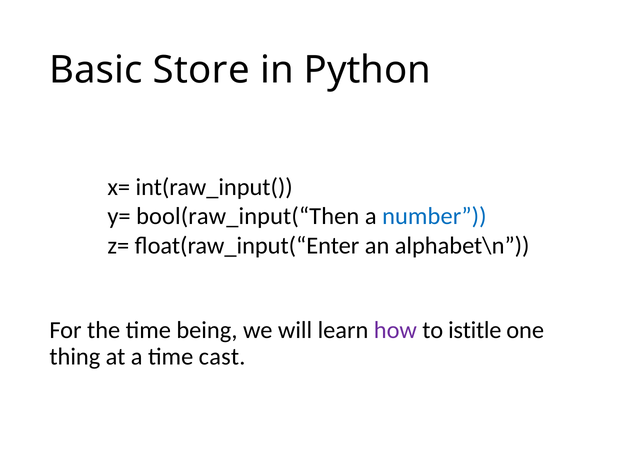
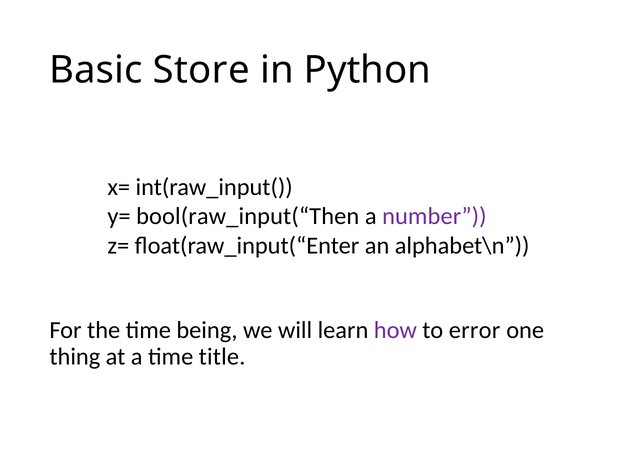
number colour: blue -> purple
istitle: istitle -> error
cast: cast -> title
